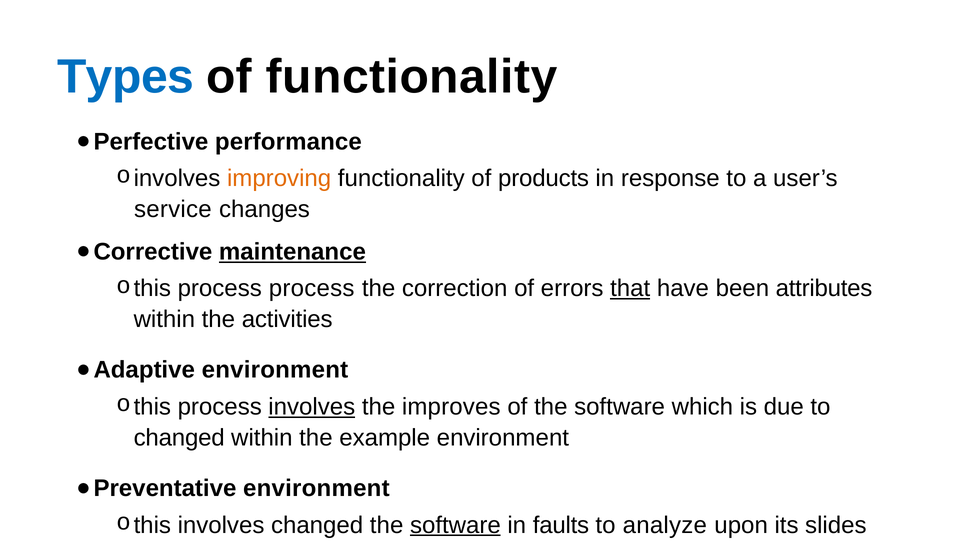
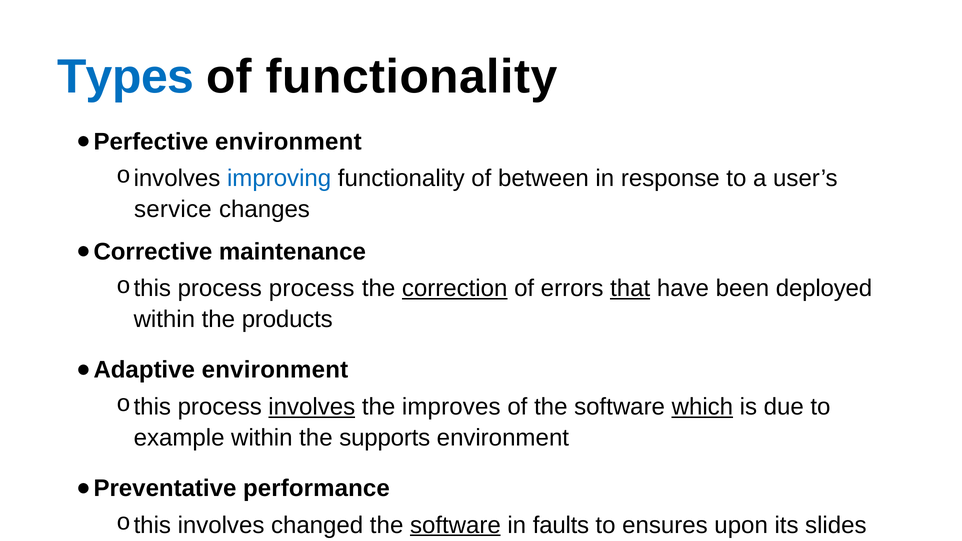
performance at (288, 142): performance -> environment
improving colour: orange -> blue
products: products -> between
maintenance underline: present -> none
correction underline: none -> present
attributes: attributes -> deployed
activities: activities -> products
which underline: none -> present
changed at (179, 438): changed -> example
example: example -> supports
environment at (316, 489): environment -> performance
analyze: analyze -> ensures
